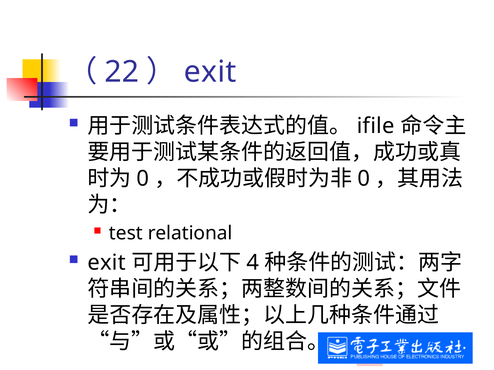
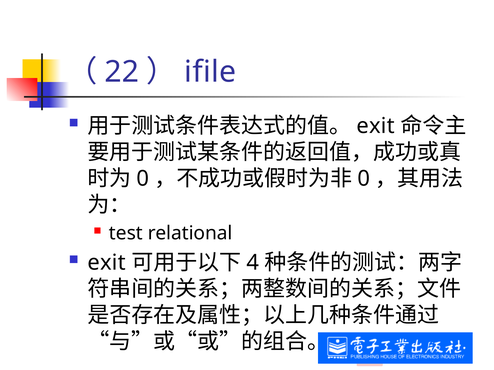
exit at (210, 72): exit -> ifile
ifile at (376, 126): ifile -> exit
